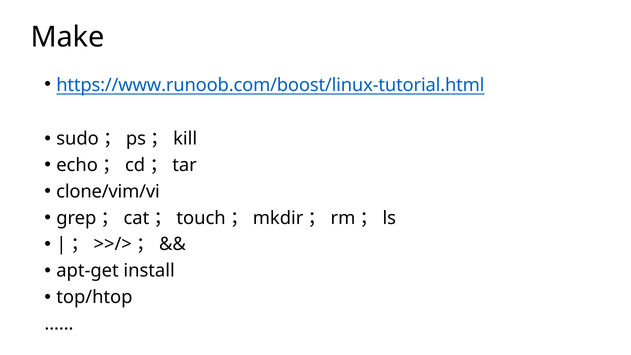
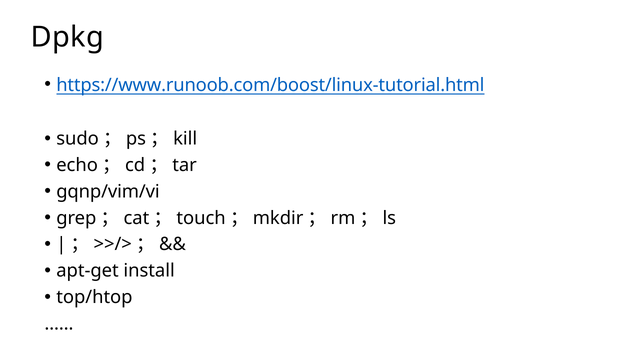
Make: Make -> Dpkg
clone/vim/vi: clone/vim/vi -> gqnp/vim/vi
